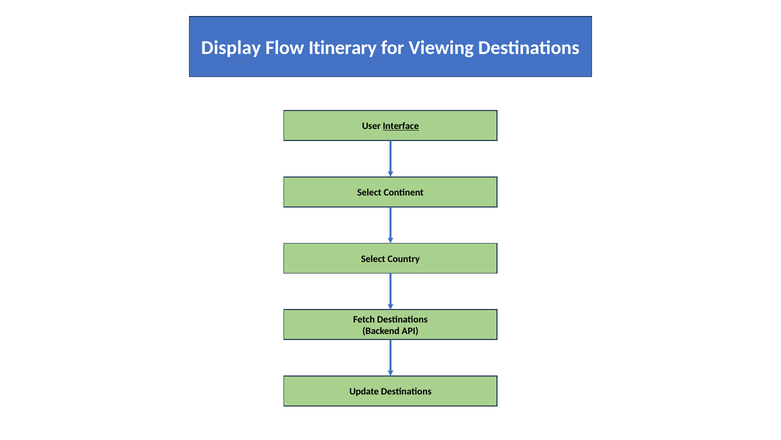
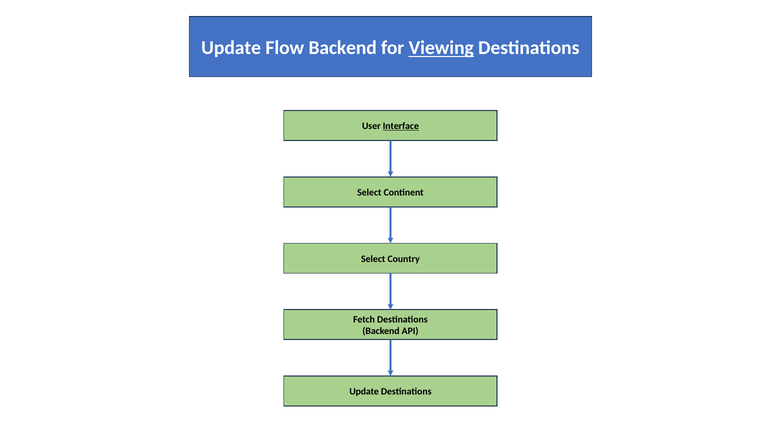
Display at (231, 48): Display -> Update
Flow Itinerary: Itinerary -> Backend
Viewing underline: none -> present
